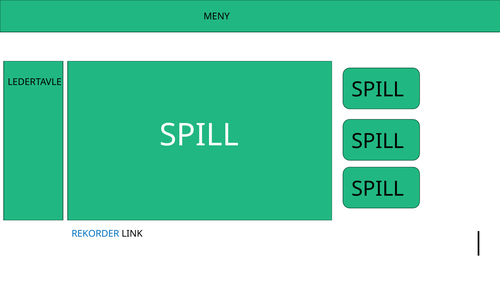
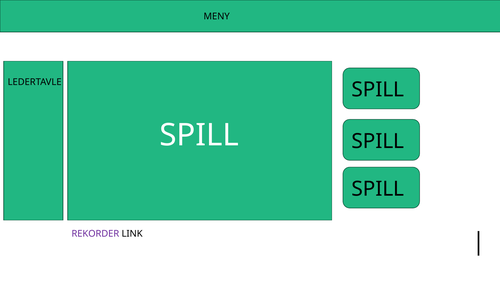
REKORDER colour: blue -> purple
